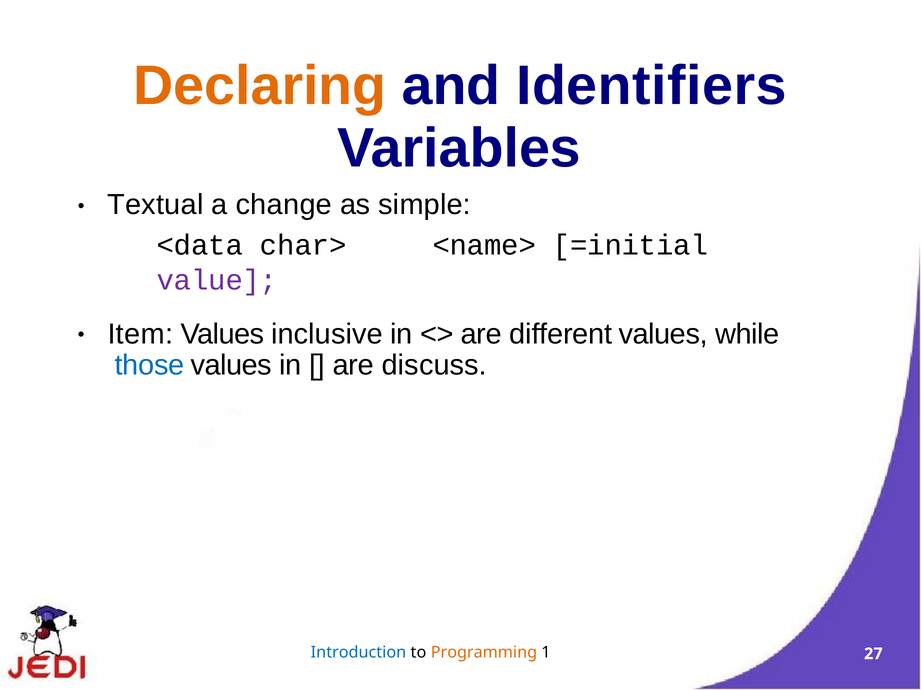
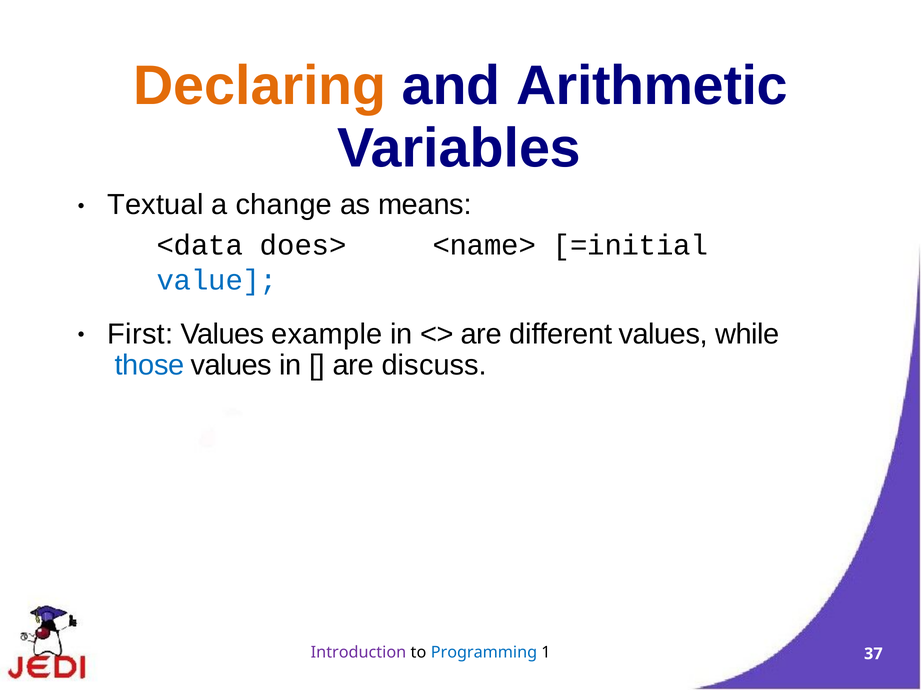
Identifiers: Identifiers -> Arithmetic
simple: simple -> means
char>: char> -> does>
value colour: purple -> blue
Item: Item -> First
inclusive: inclusive -> example
Introduction colour: blue -> purple
Programming colour: orange -> blue
27: 27 -> 37
